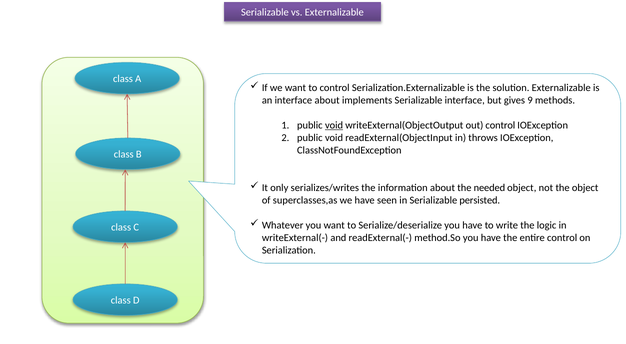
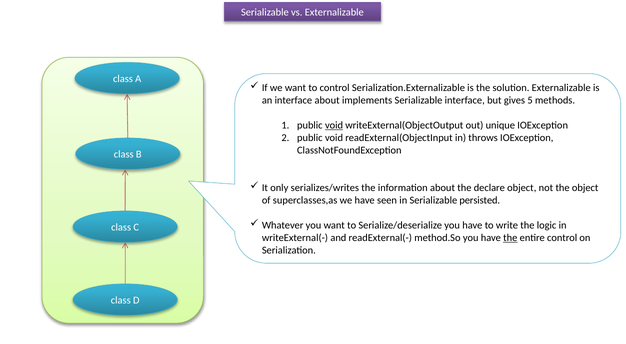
9: 9 -> 5
out control: control -> unique
needed: needed -> declare
the at (510, 238) underline: none -> present
